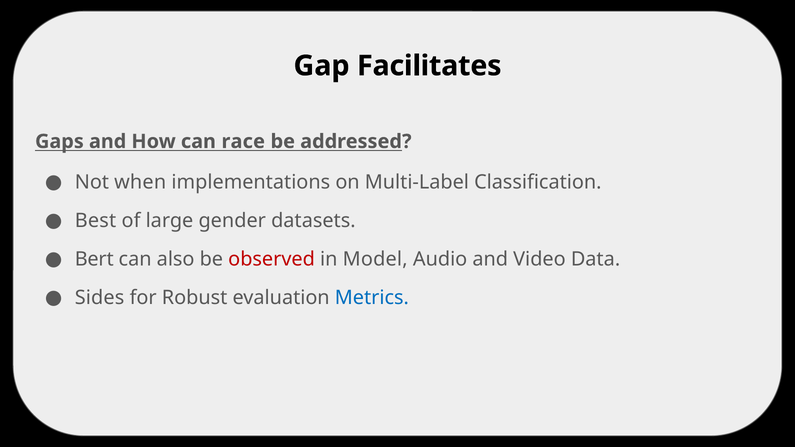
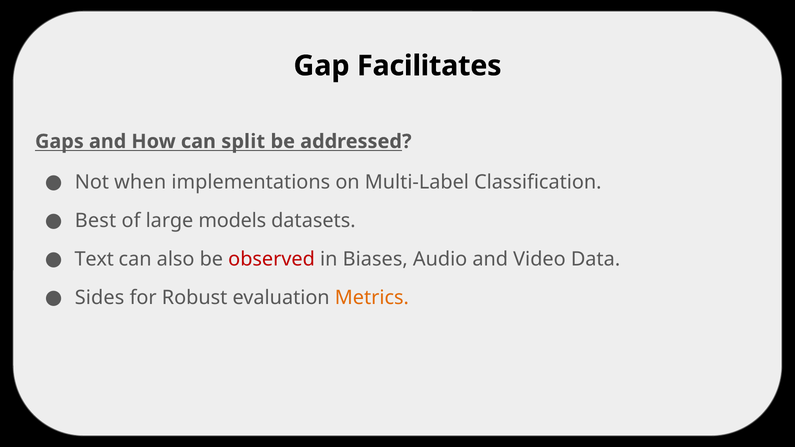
race: race -> split
gender: gender -> models
Bert: Bert -> Text
Model: Model -> Biases
Metrics colour: blue -> orange
